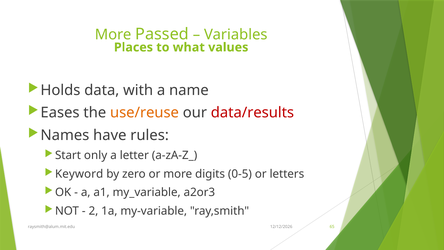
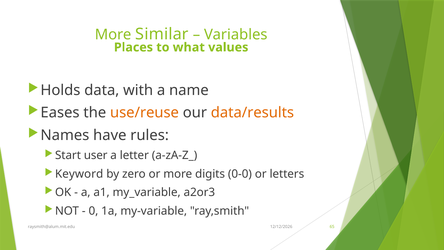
Passed: Passed -> Similar
data/results colour: red -> orange
only: only -> user
0-5: 0-5 -> 0-0
2: 2 -> 0
